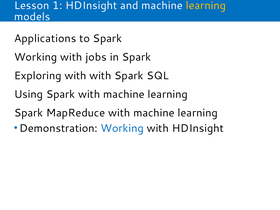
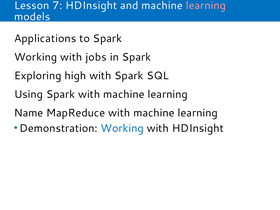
1: 1 -> 7
learning at (206, 6) colour: yellow -> pink
Exploring with: with -> high
Spark at (29, 113): Spark -> Name
